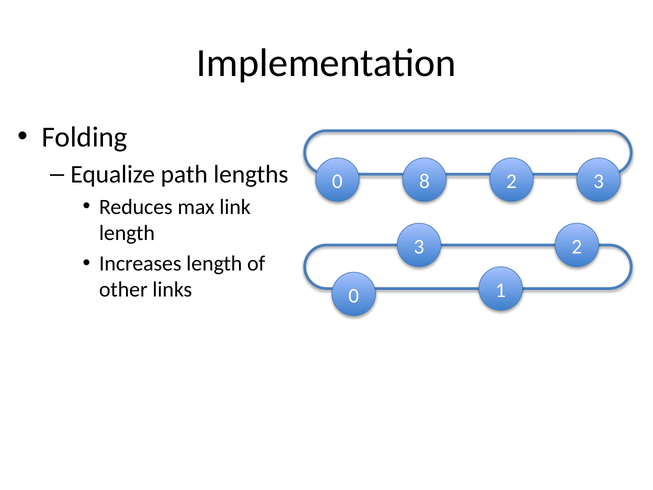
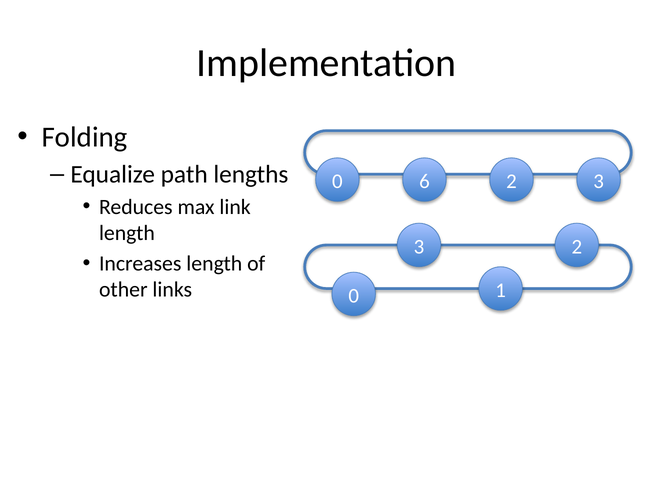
8: 8 -> 6
